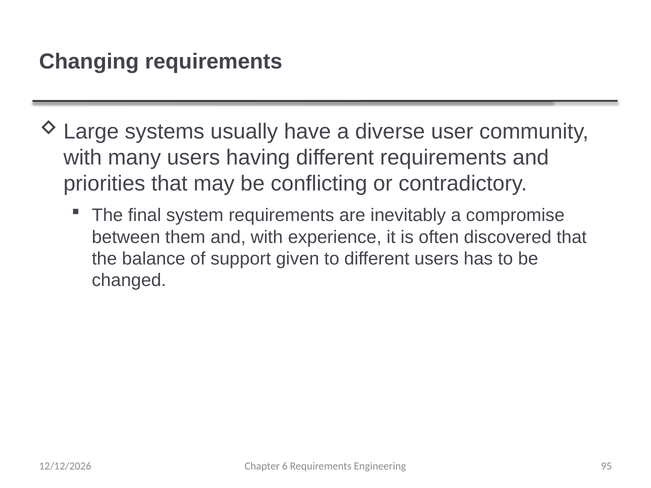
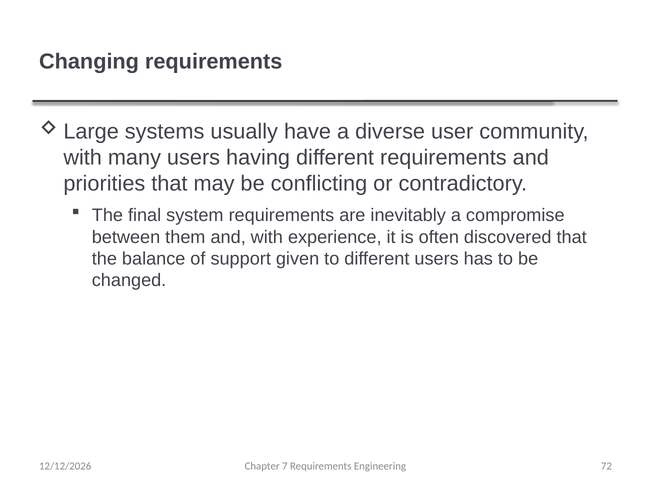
6: 6 -> 7
95: 95 -> 72
